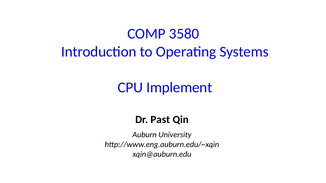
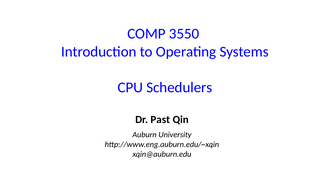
3580: 3580 -> 3550
Implement: Implement -> Schedulers
